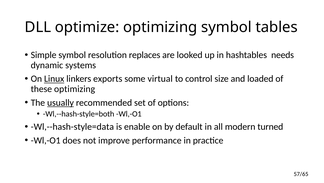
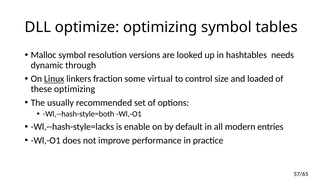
Simple: Simple -> Malloc
replaces: replaces -> versions
systems: systems -> through
exports: exports -> fraction
usually underline: present -> none
Wl,--hash-style=data: Wl,--hash-style=data -> Wl,--hash-style=lacks
turned: turned -> entries
